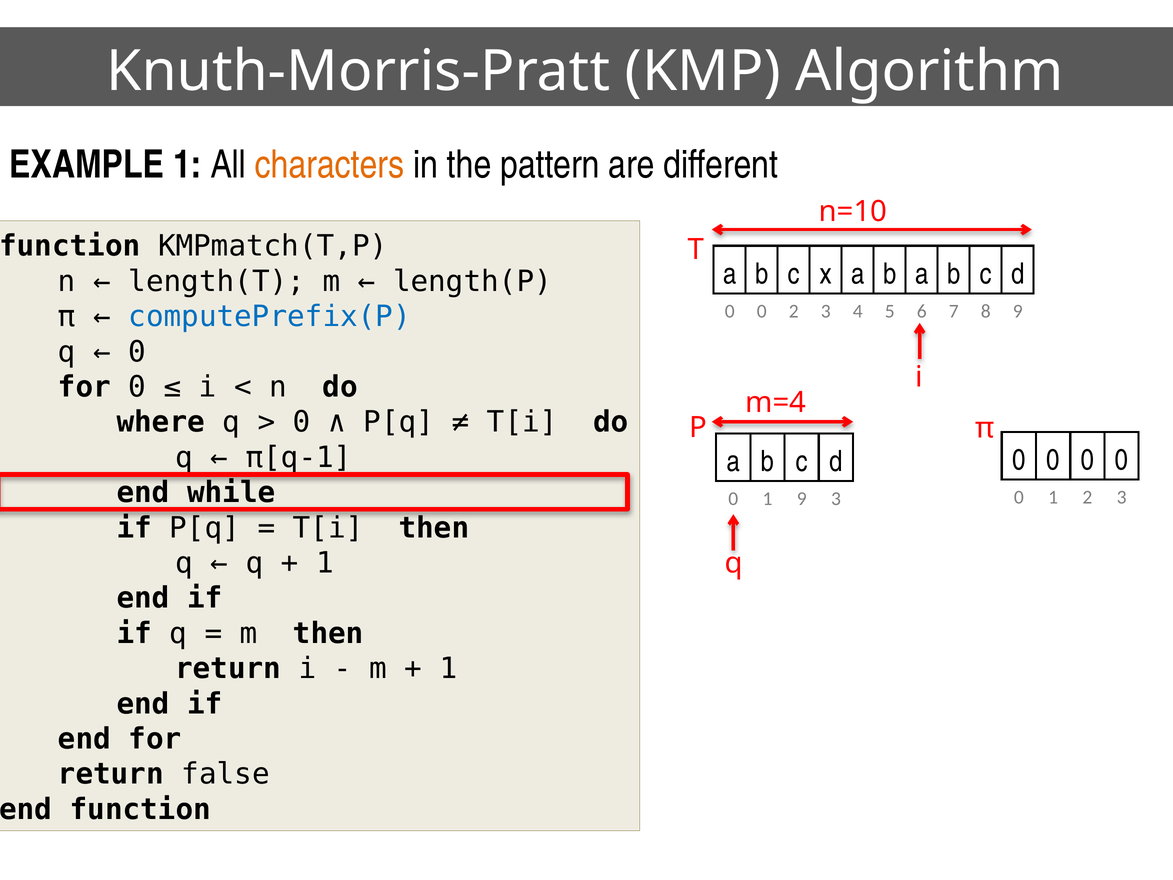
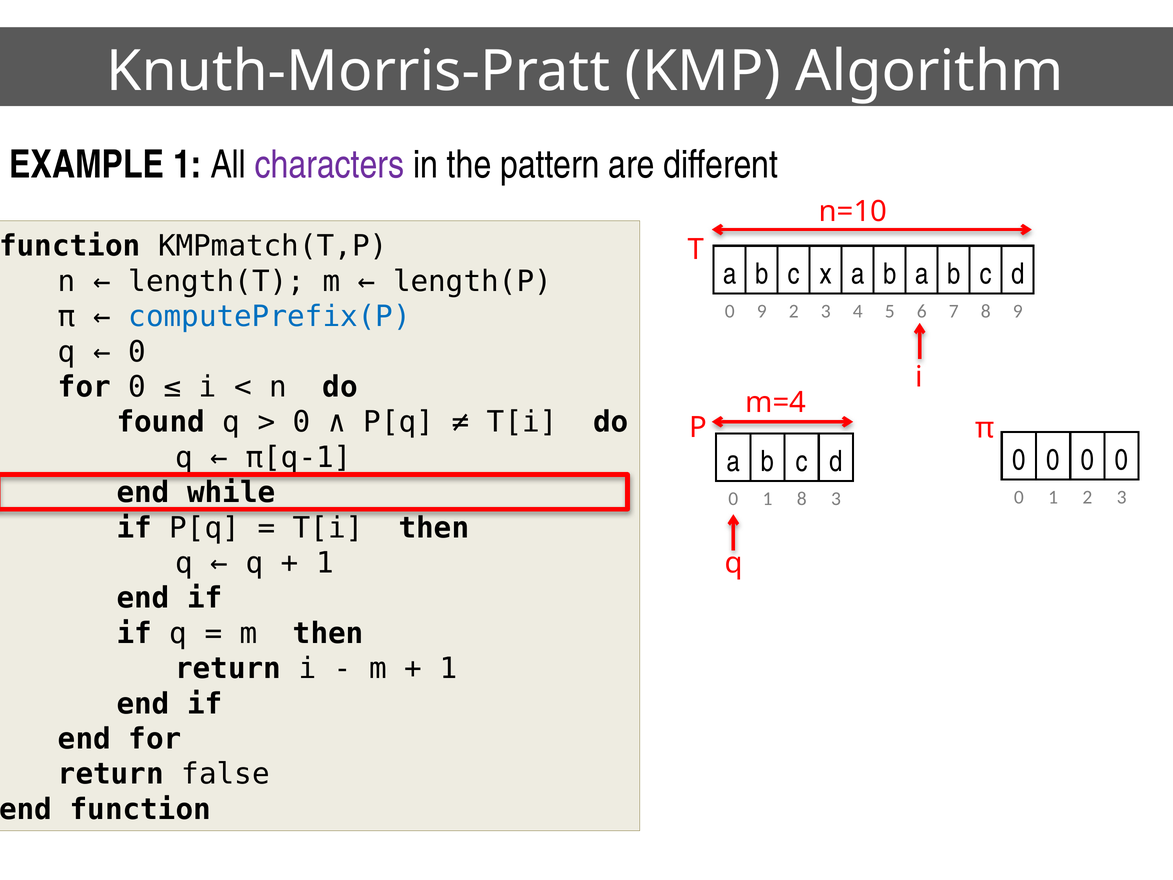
characters colour: orange -> purple
0 at (762, 311): 0 -> 9
where: where -> found
1 9: 9 -> 8
